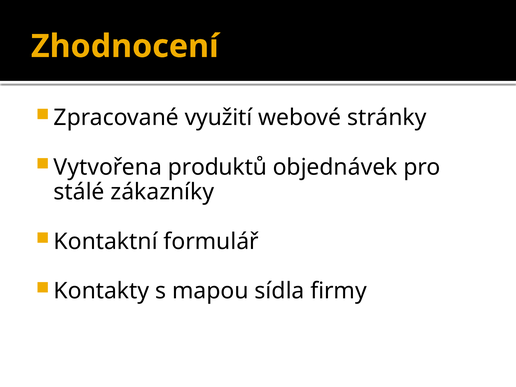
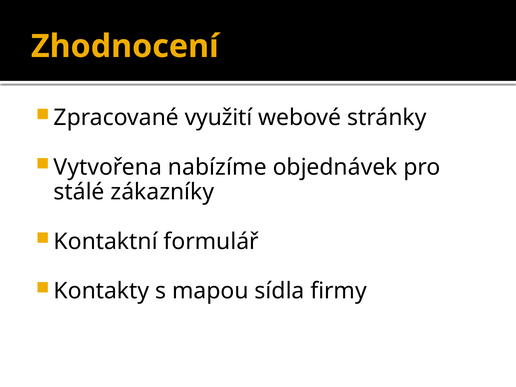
produktů: produktů -> nabízíme
